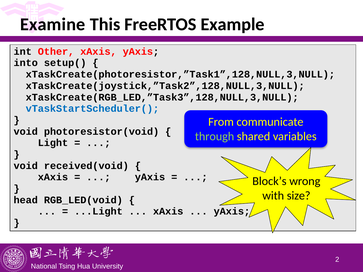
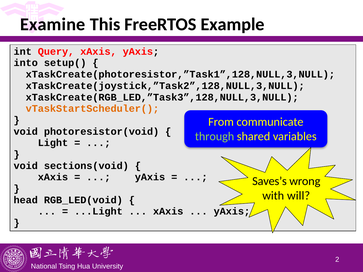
Other: Other -> Query
vTaskStartScheduler( colour: blue -> orange
received(void: received(void -> sections(void
Block’s: Block’s -> Saves’s
size: size -> will
